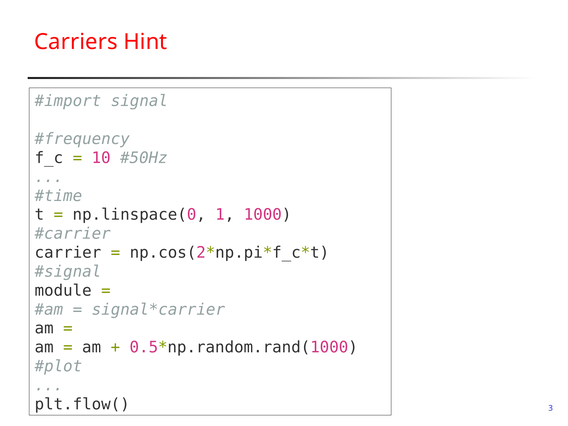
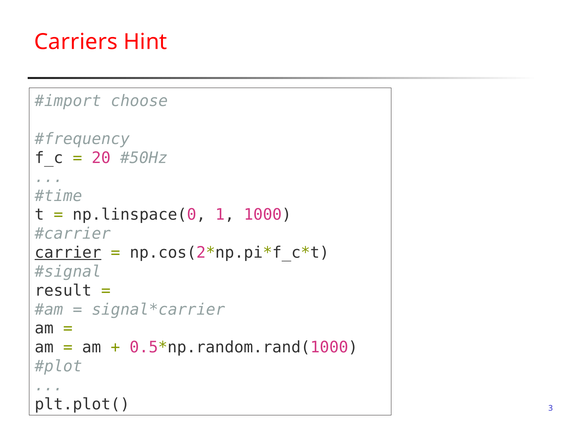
signal: signal -> choose
10: 10 -> 20
carrier underline: none -> present
module: module -> result
plt.flow(: plt.flow( -> plt.plot(
